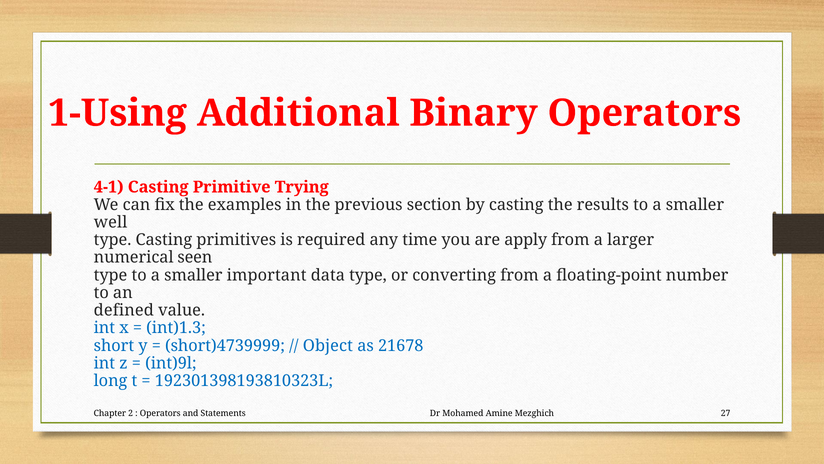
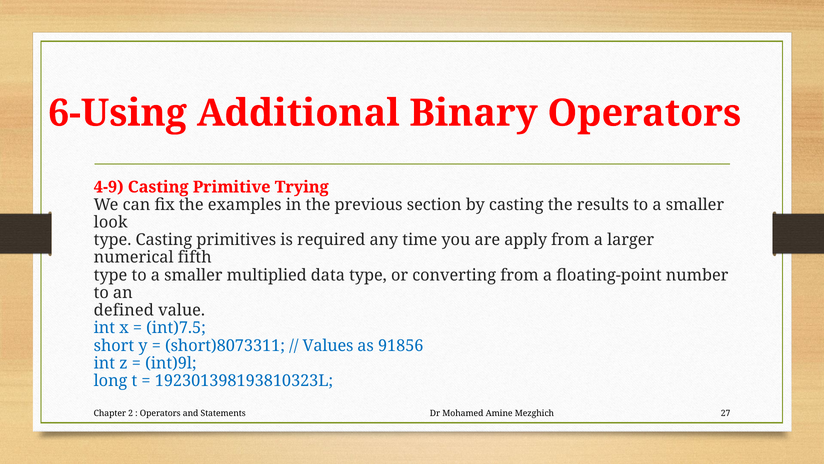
1-Using: 1-Using -> 6-Using
4-1: 4-1 -> 4-9
well: well -> look
seen: seen -> fifth
important: important -> multiplied
int)1.3: int)1.3 -> int)7.5
short)4739999: short)4739999 -> short)8073311
Object: Object -> Values
21678: 21678 -> 91856
